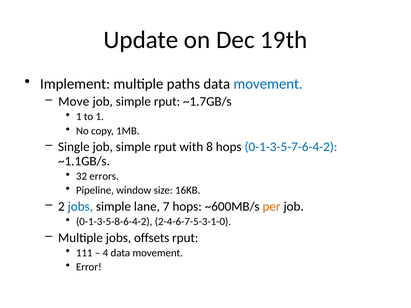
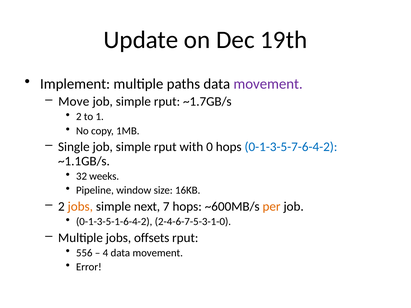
movement at (268, 84) colour: blue -> purple
1 at (79, 117): 1 -> 2
8: 8 -> 0
errors: errors -> weeks
jobs at (80, 207) colour: blue -> orange
lane: lane -> next
0-1-3-5-8-6-4-2: 0-1-3-5-8-6-4-2 -> 0-1-3-5-1-6-4-2
111: 111 -> 556
